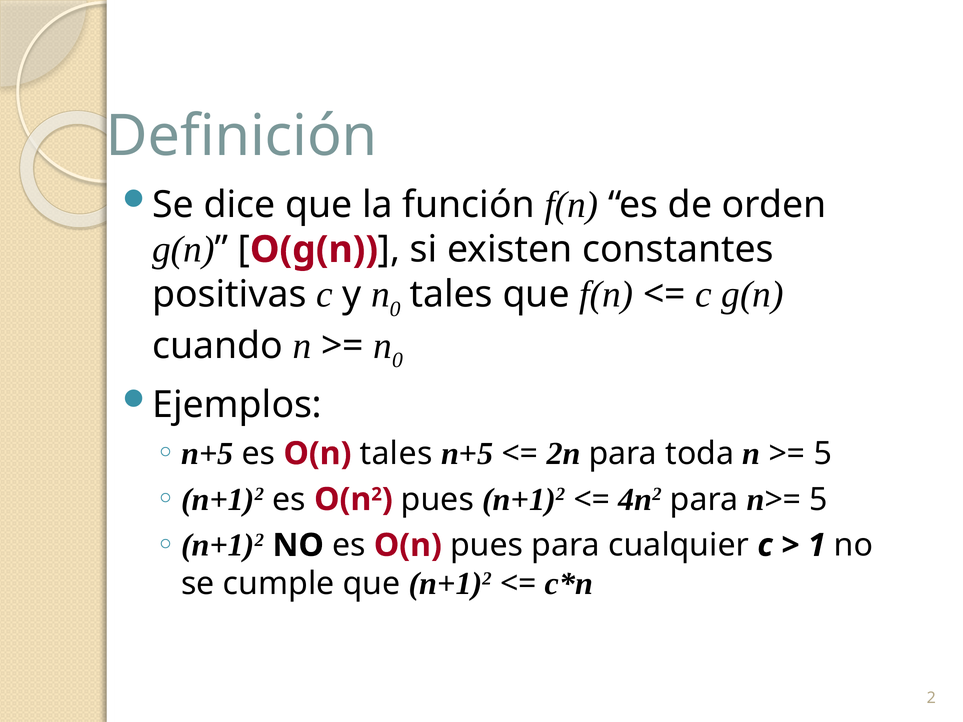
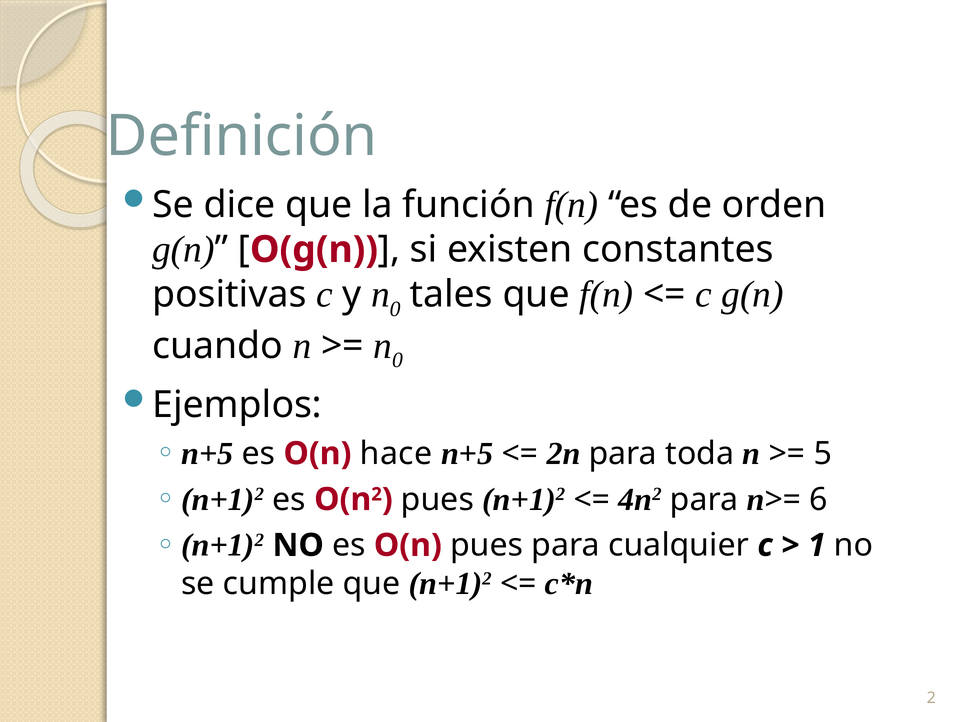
O(n tales: tales -> hace
5 at (819, 500): 5 -> 6
